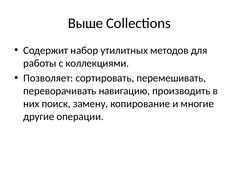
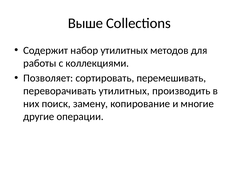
переворачивать навигацию: навигацию -> утилитных
